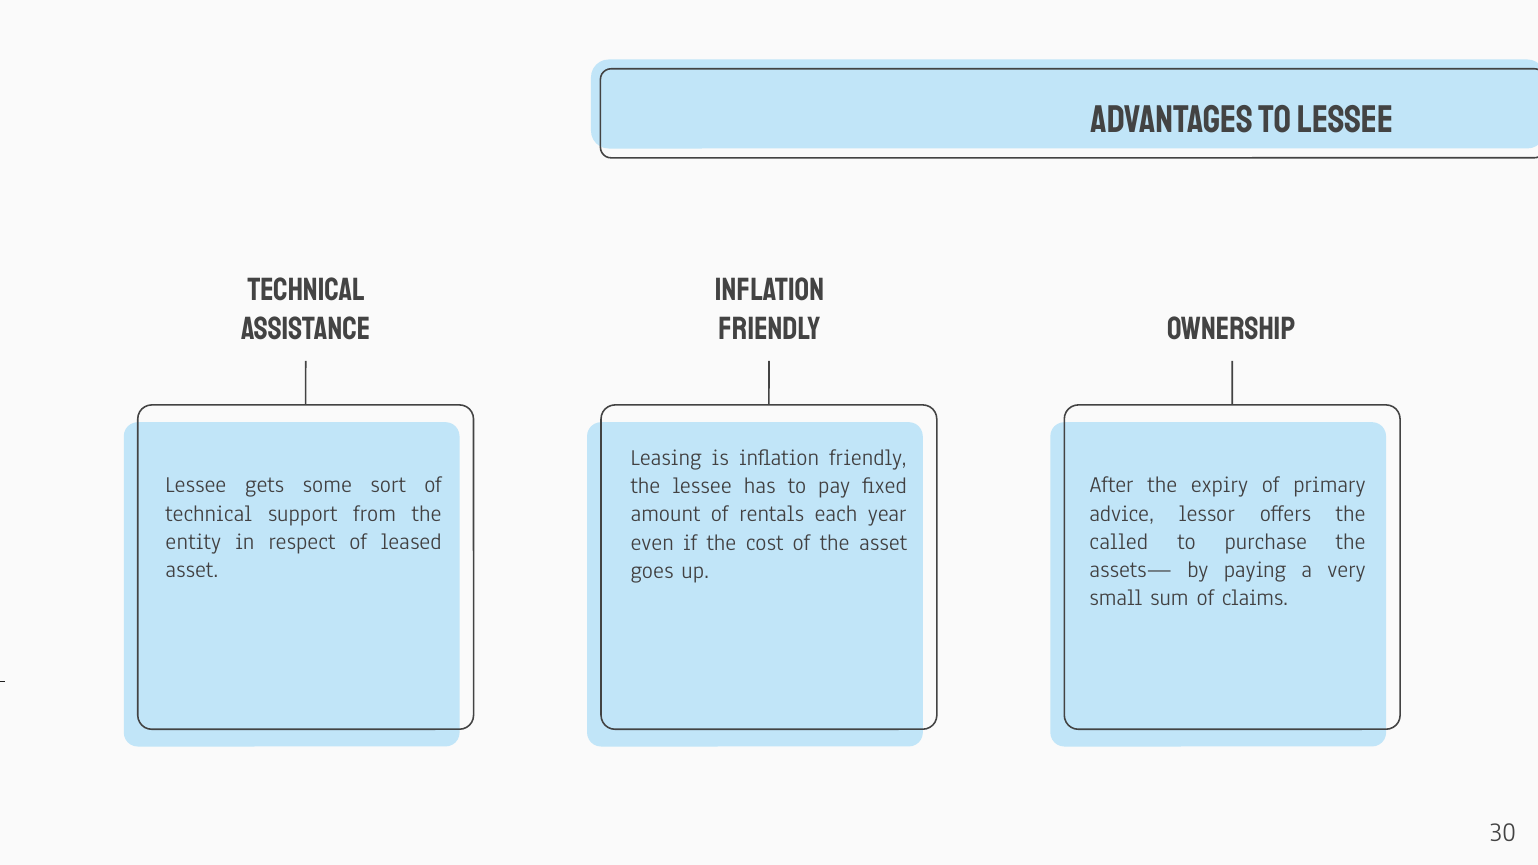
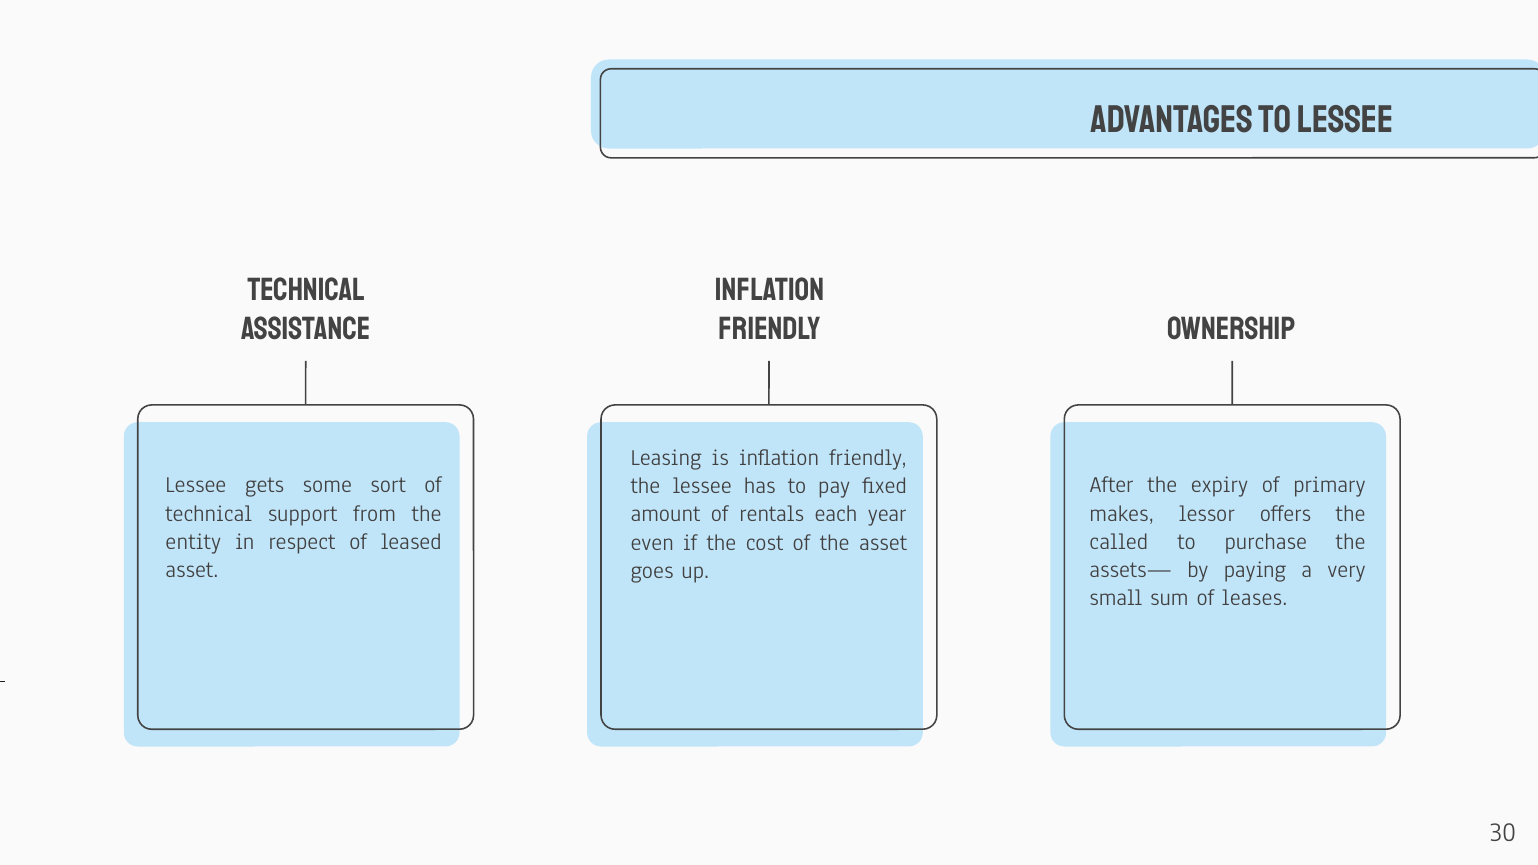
advice: advice -> makes
claims: claims -> leases
